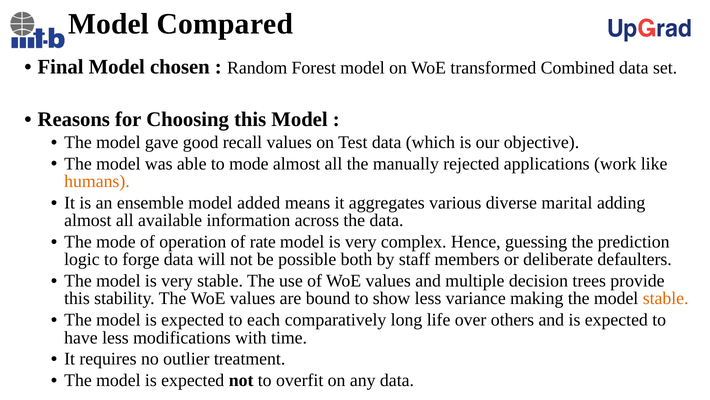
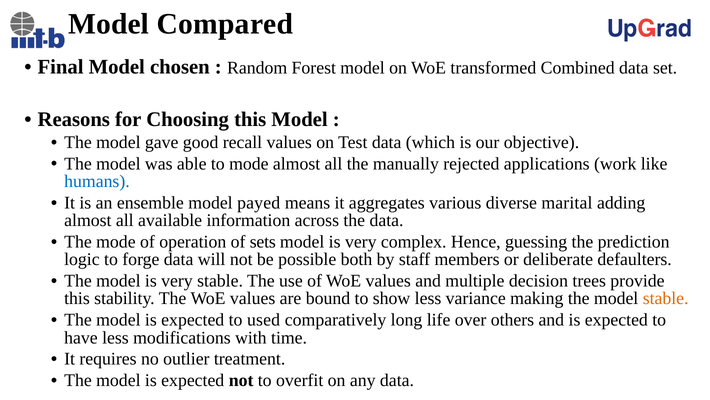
humans colour: orange -> blue
added: added -> payed
rate: rate -> sets
each: each -> used
